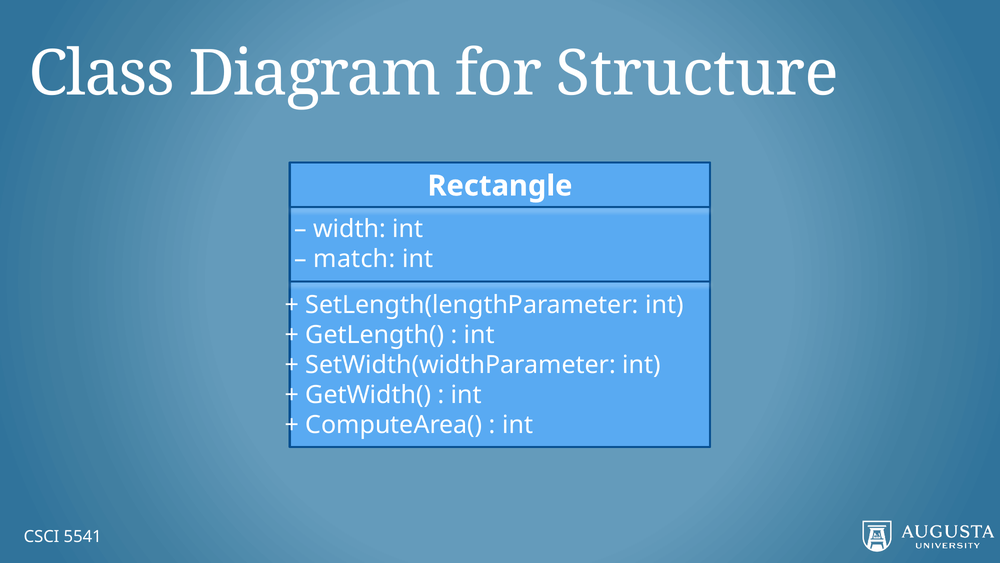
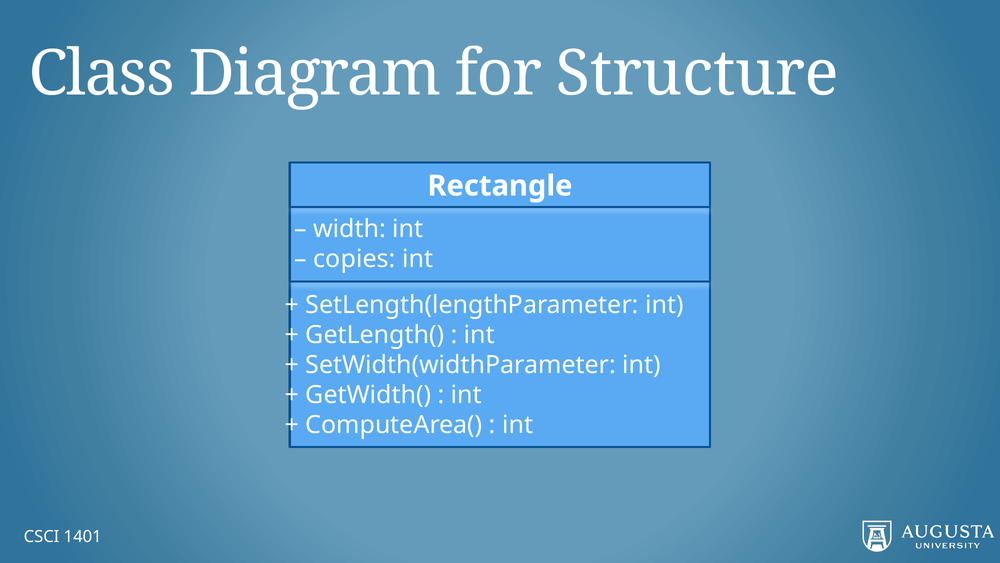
match: match -> copies
5541: 5541 -> 1401
